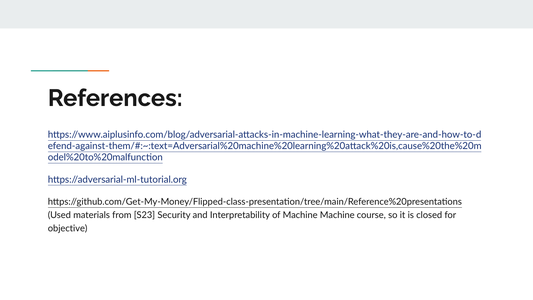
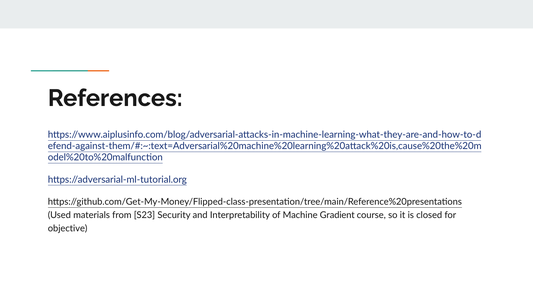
Machine Machine: Machine -> Gradient
